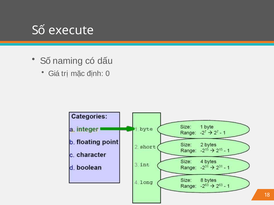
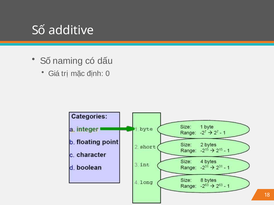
execute: execute -> additive
